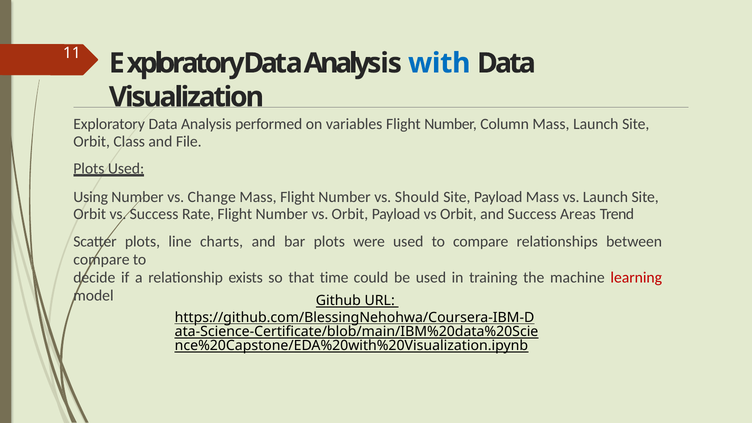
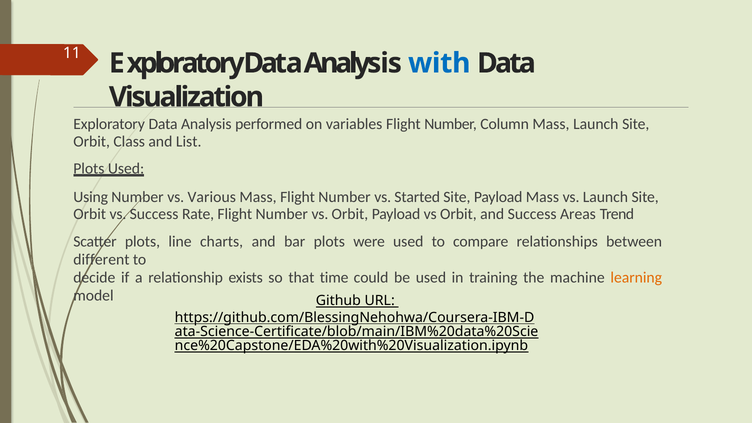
File: File -> List
Change: Change -> Various
Should: Should -> Started
compare at (101, 259): compare -> different
learning colour: red -> orange
